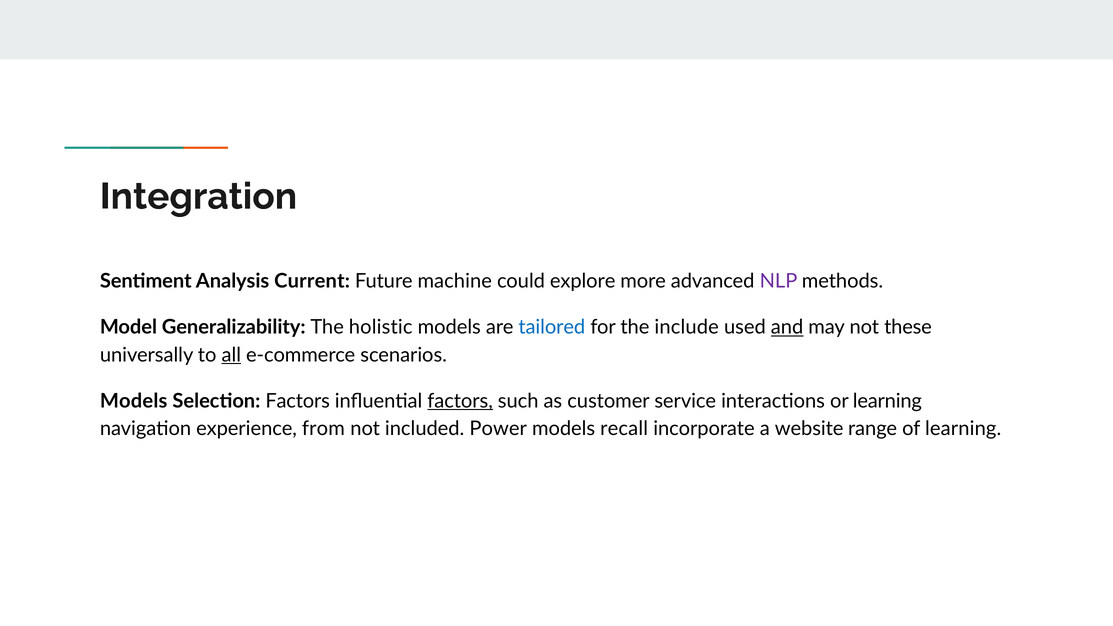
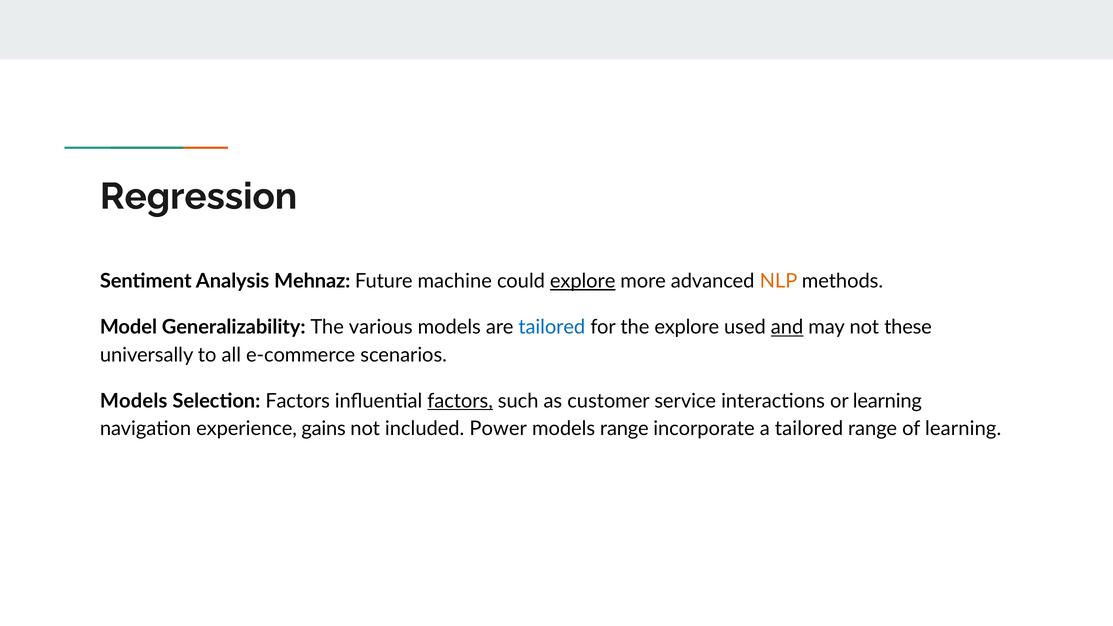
Integration: Integration -> Regression
Current: Current -> Mehnaz
explore at (583, 281) underline: none -> present
NLP colour: purple -> orange
holistic: holistic -> various
the include: include -> explore
all underline: present -> none
from: from -> gains
models recall: recall -> range
a website: website -> tailored
